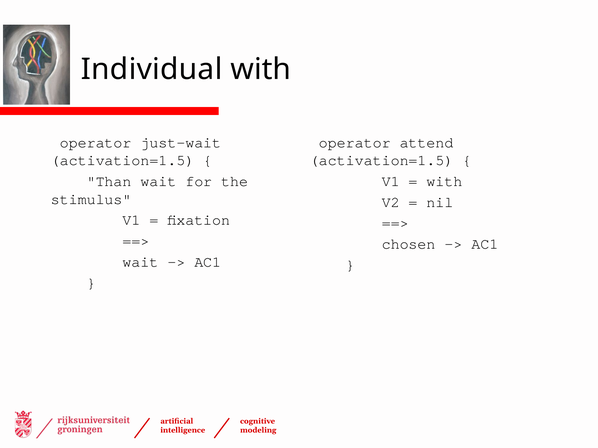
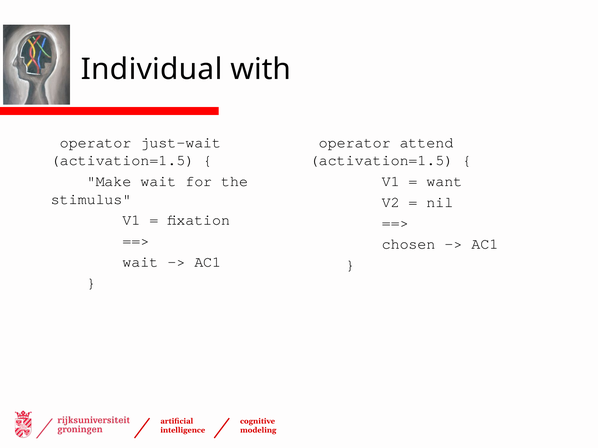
Than: Than -> Make
with at (445, 181): with -> want
